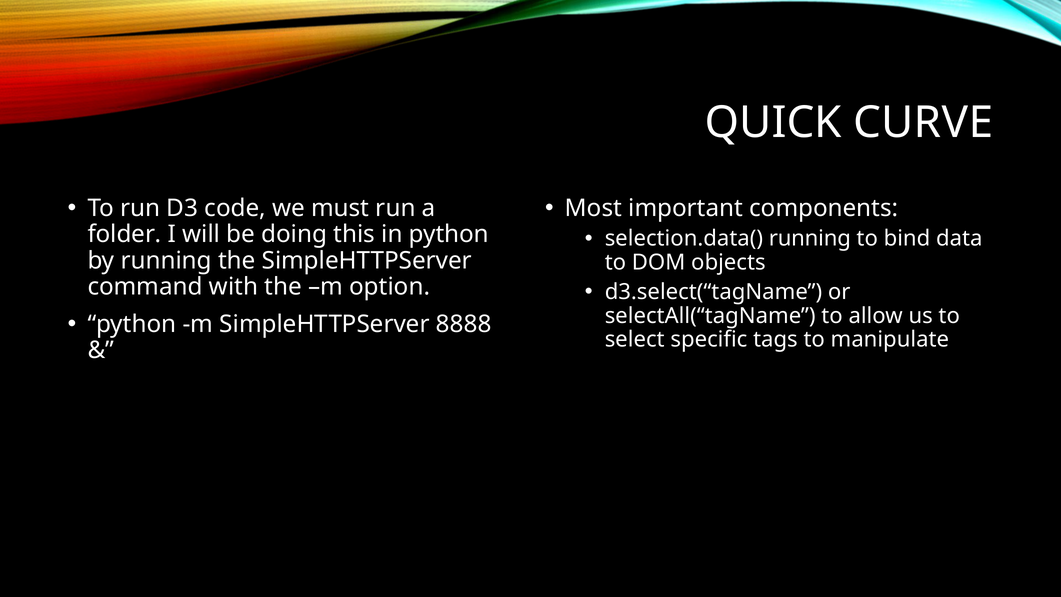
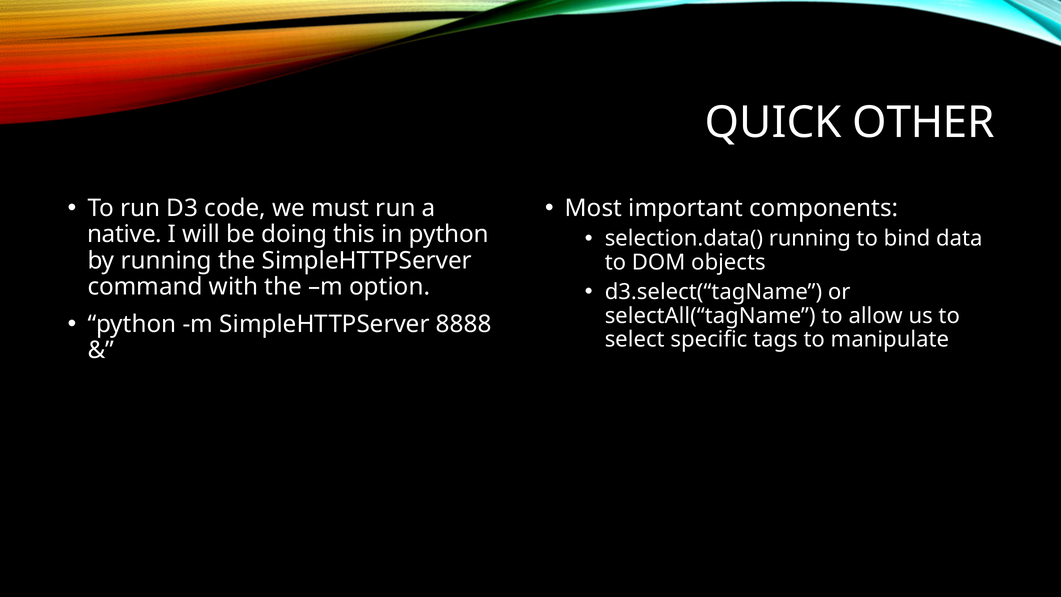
CURVE: CURVE -> OTHER
folder: folder -> native
